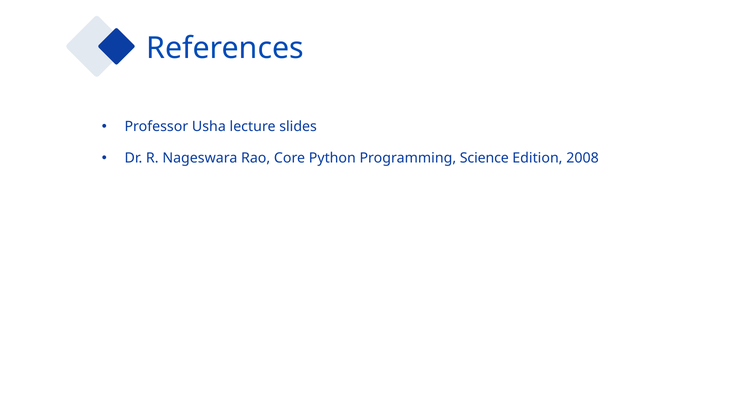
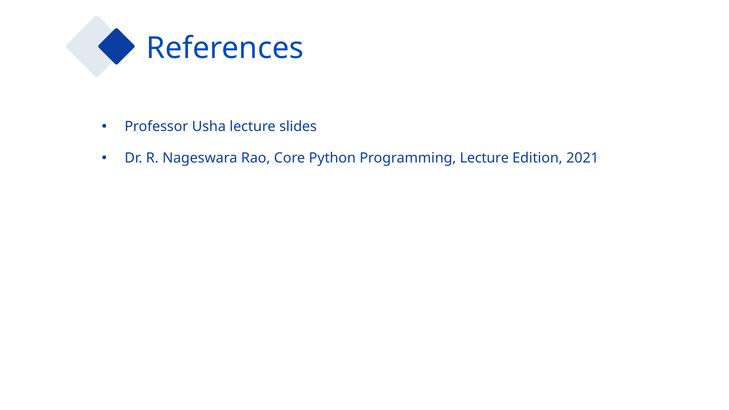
Programming Science: Science -> Lecture
2008: 2008 -> 2021
